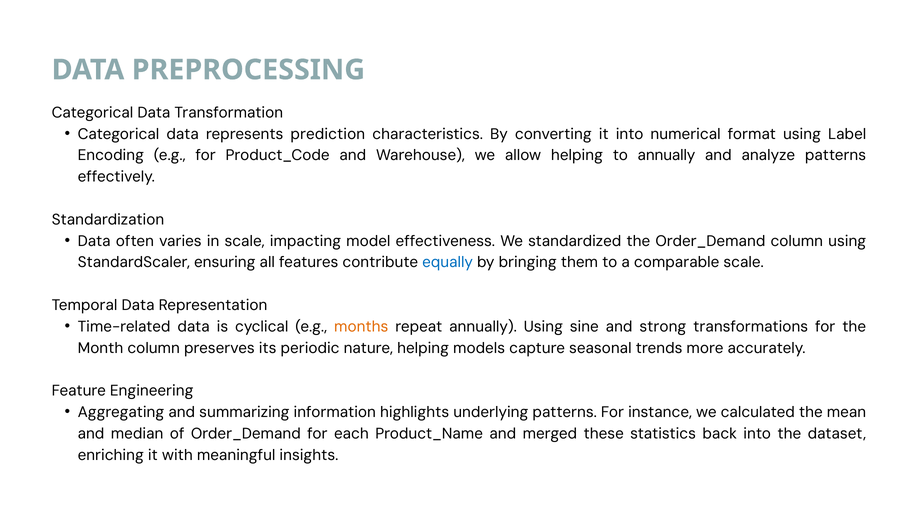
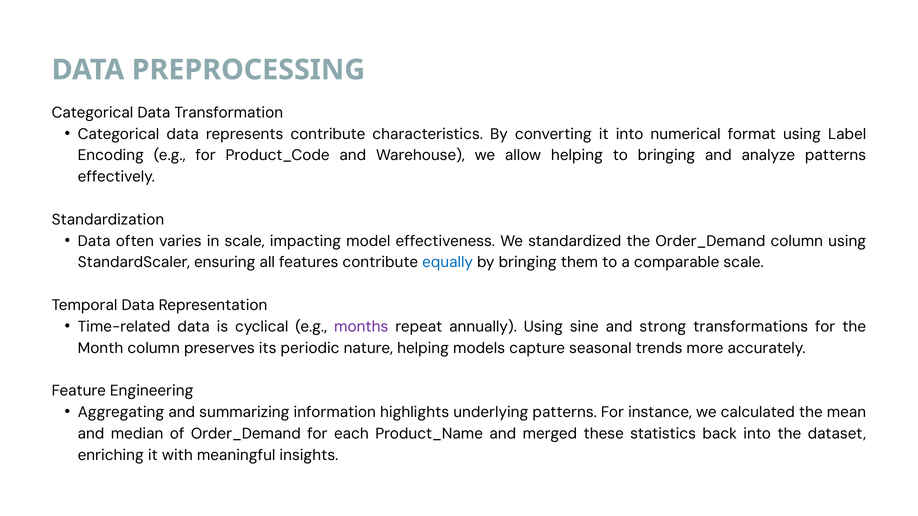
represents prediction: prediction -> contribute
to annually: annually -> bringing
months colour: orange -> purple
